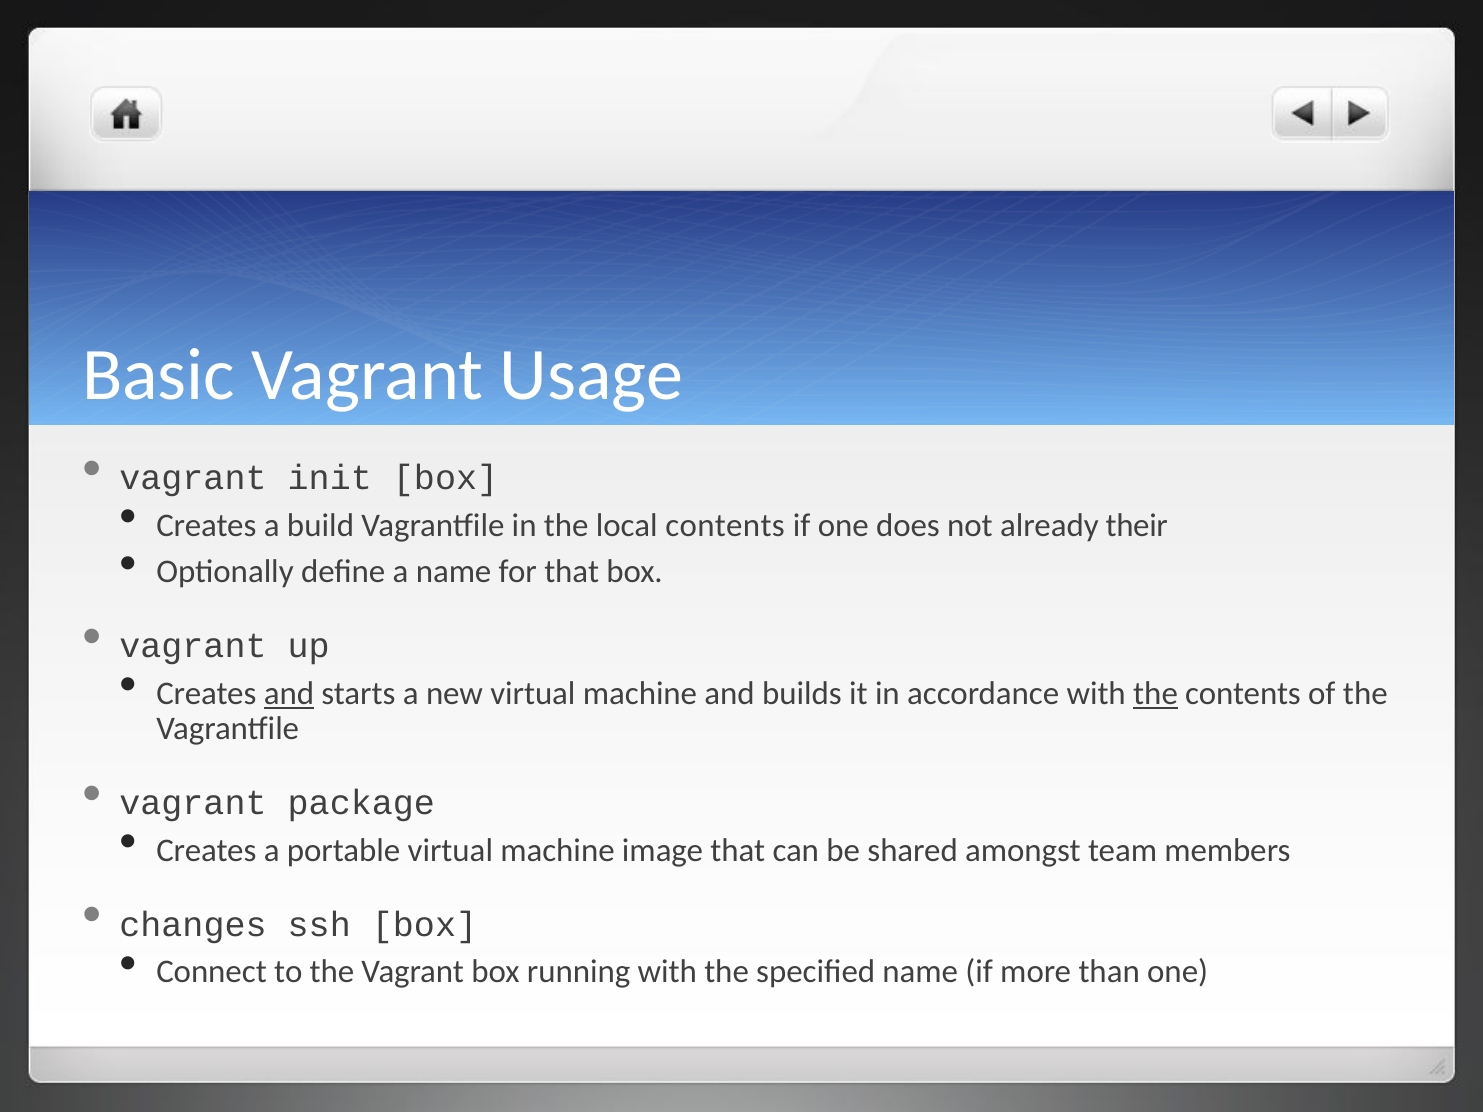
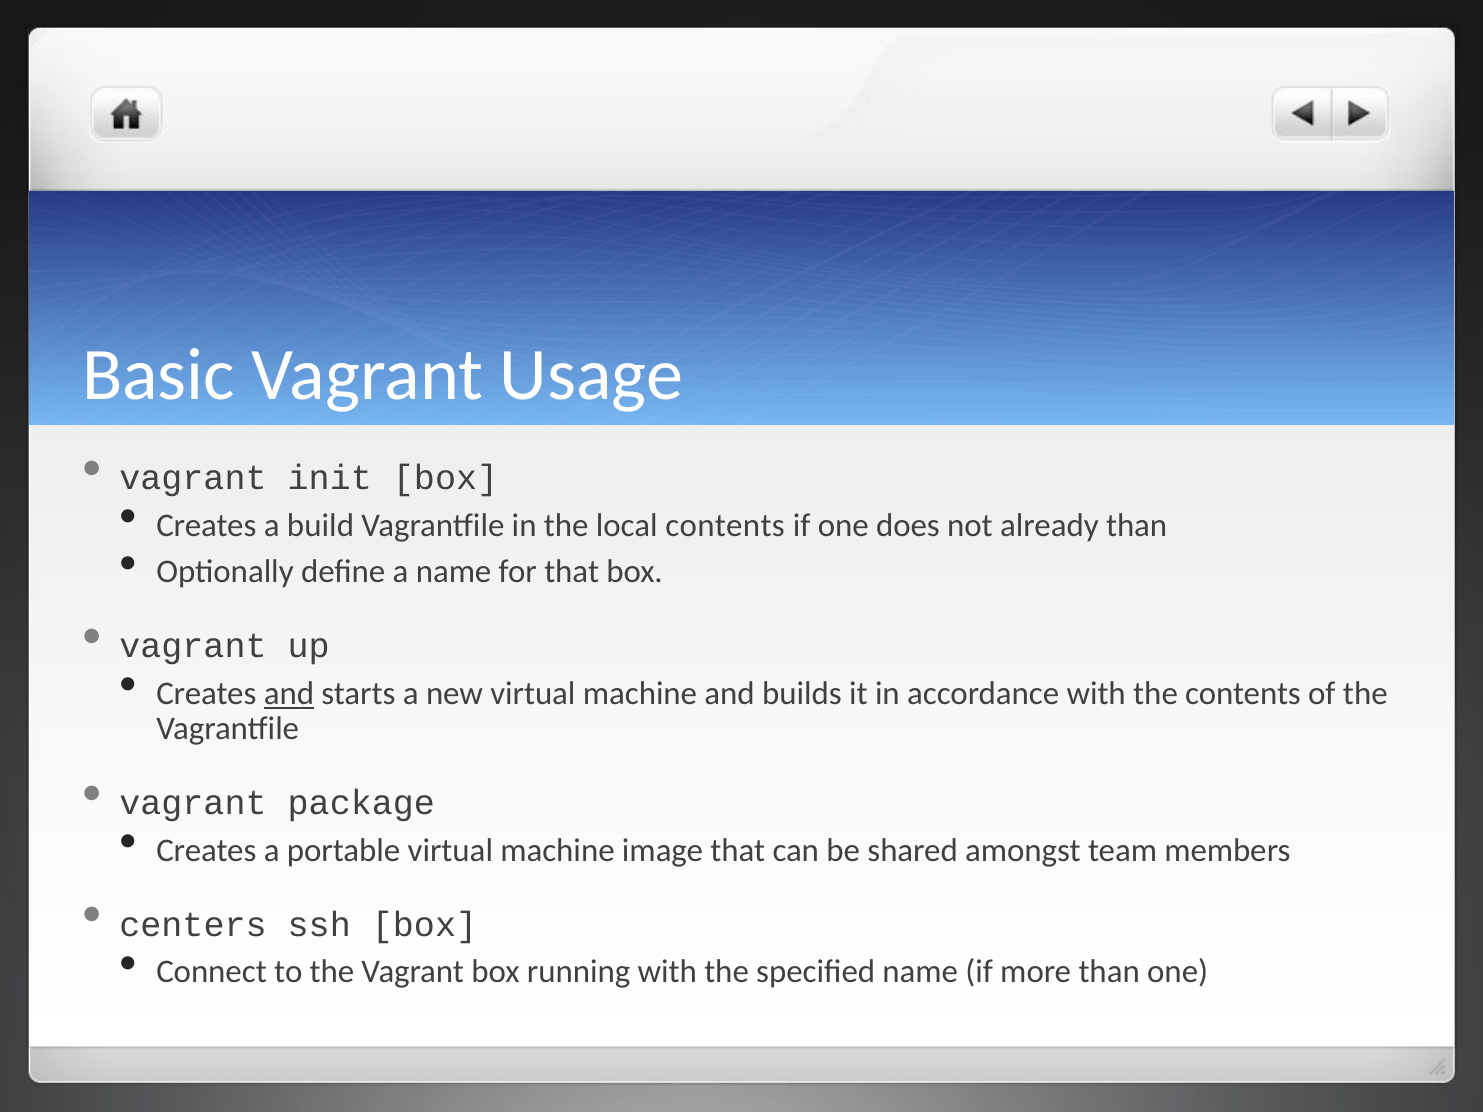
already their: their -> than
the at (1156, 694) underline: present -> none
changes: changes -> centers
